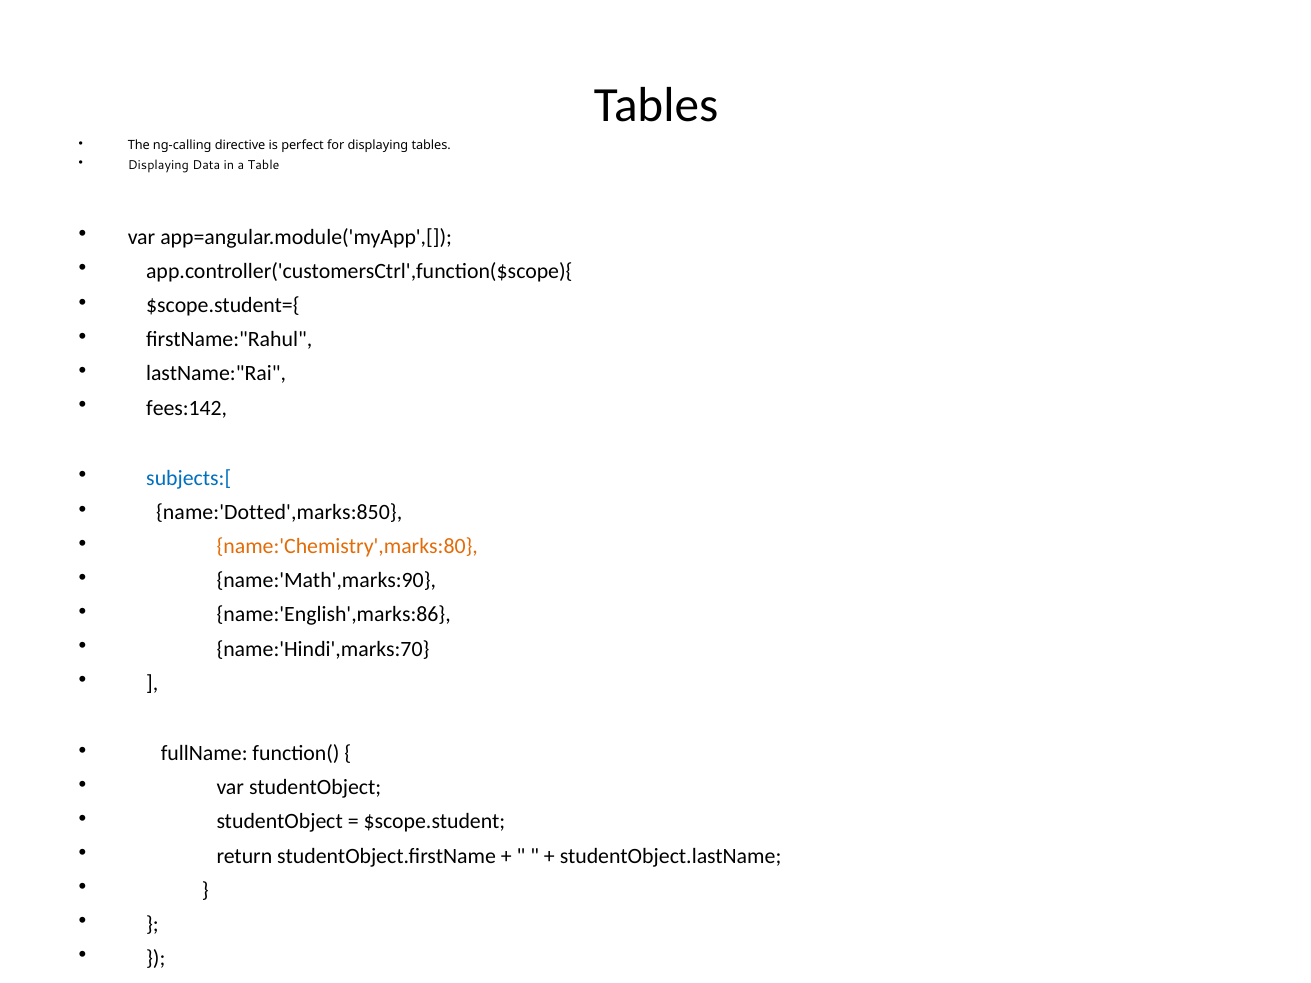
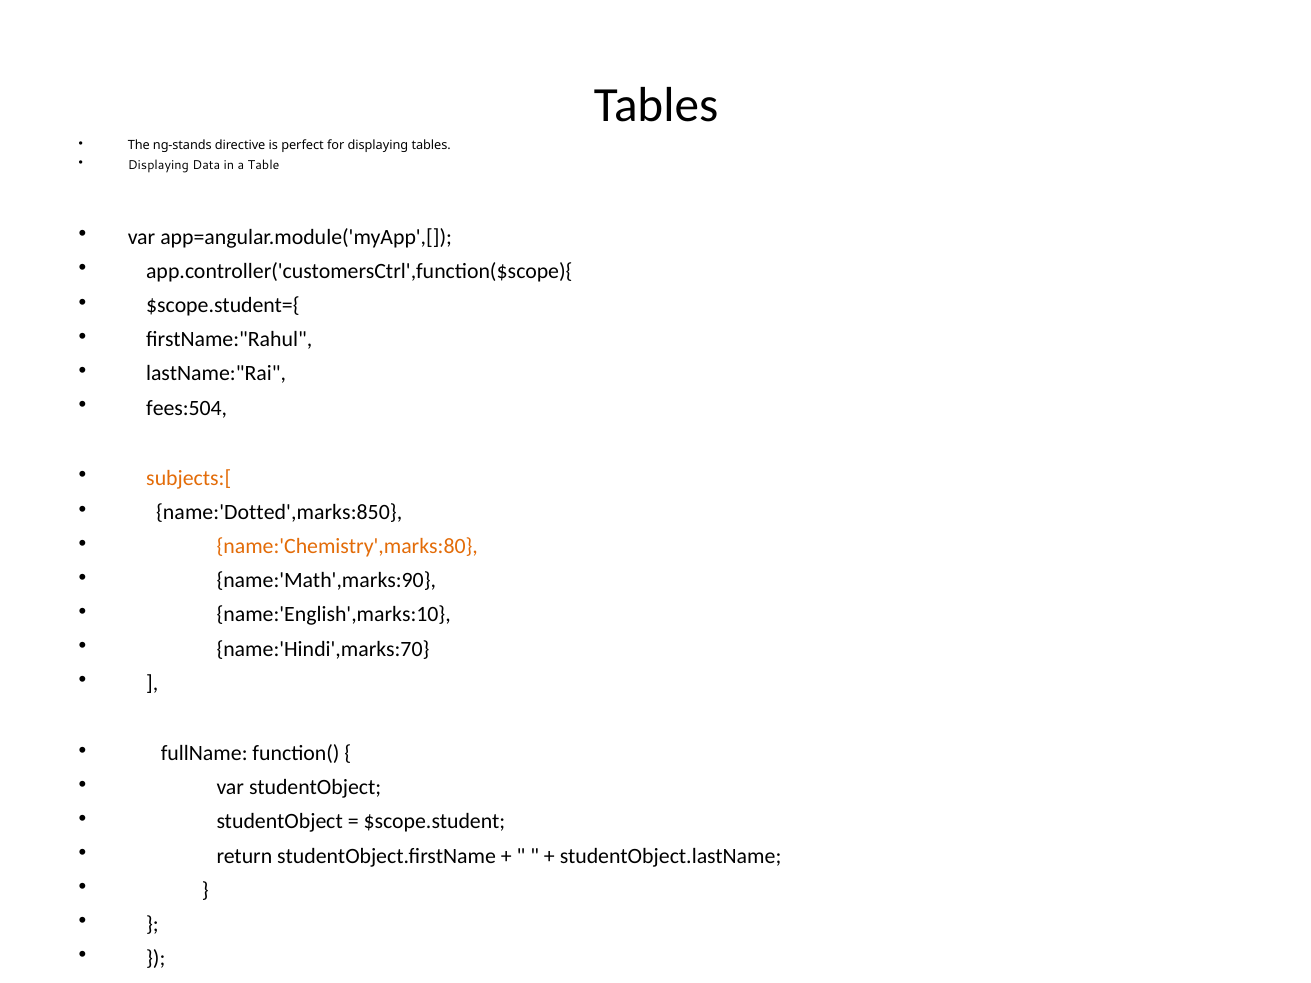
ng-calling: ng-calling -> ng-stands
fees:142: fees:142 -> fees:504
subjects:[ colour: blue -> orange
name:'English',marks:86: name:'English',marks:86 -> name:'English',marks:10
